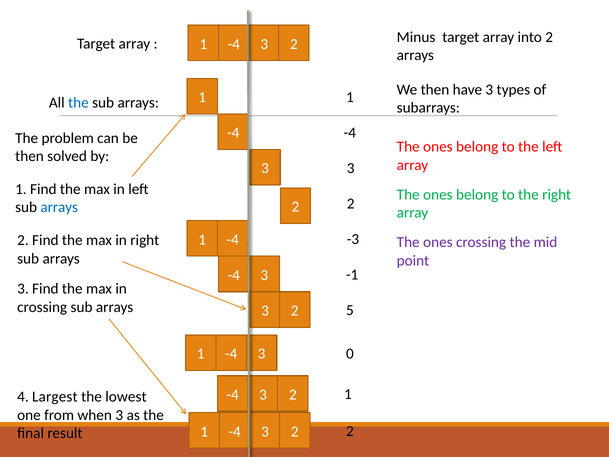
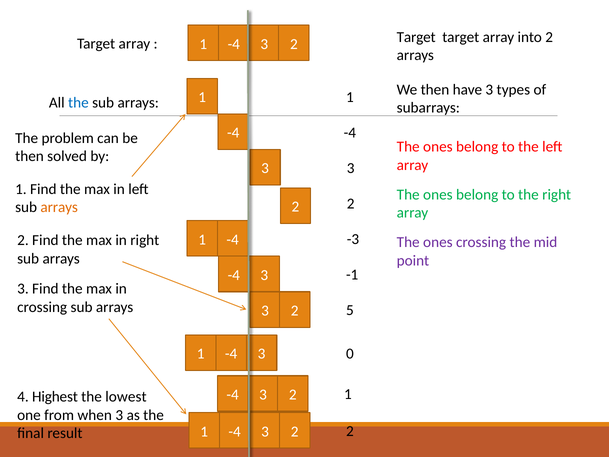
Minus at (416, 37): Minus -> Target
arrays at (59, 207) colour: blue -> orange
Largest: Largest -> Highest
